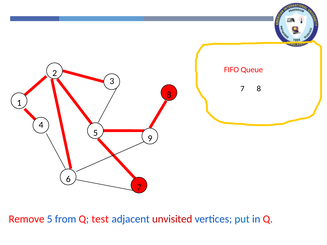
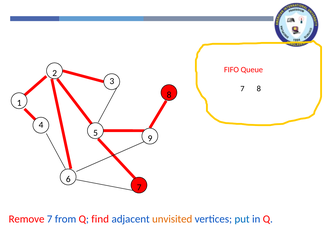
Remove 5: 5 -> 7
test: test -> find
unvisited colour: red -> orange
